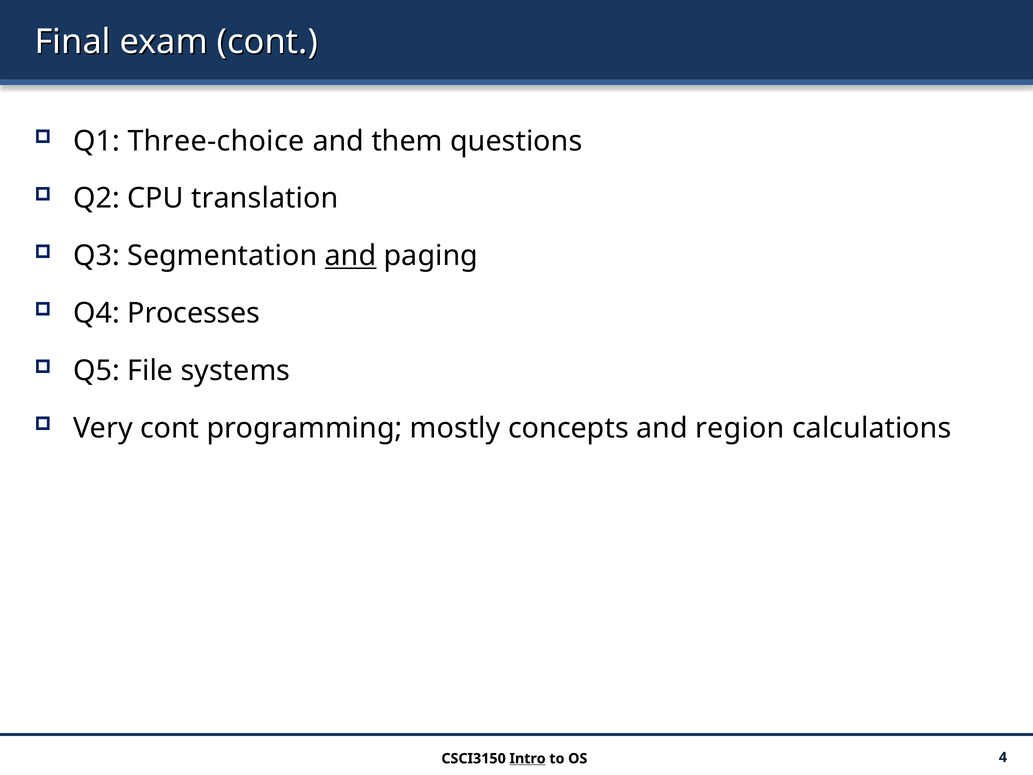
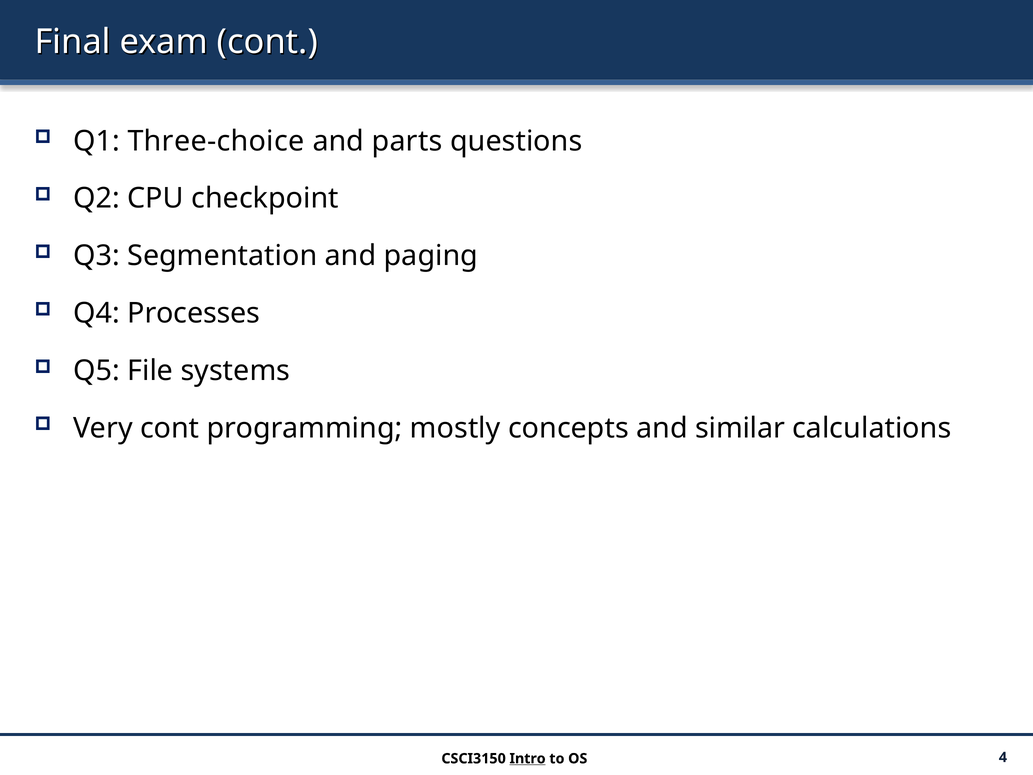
them: them -> parts
translation: translation -> checkpoint
and at (351, 256) underline: present -> none
region: region -> similar
